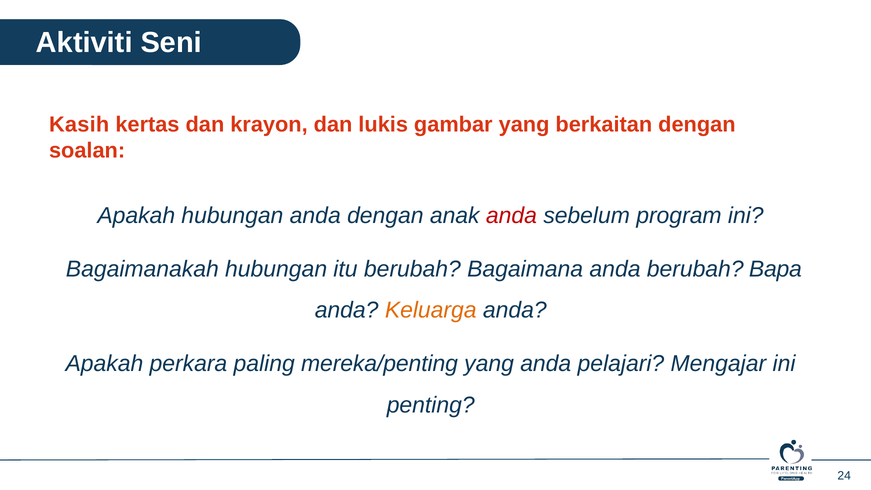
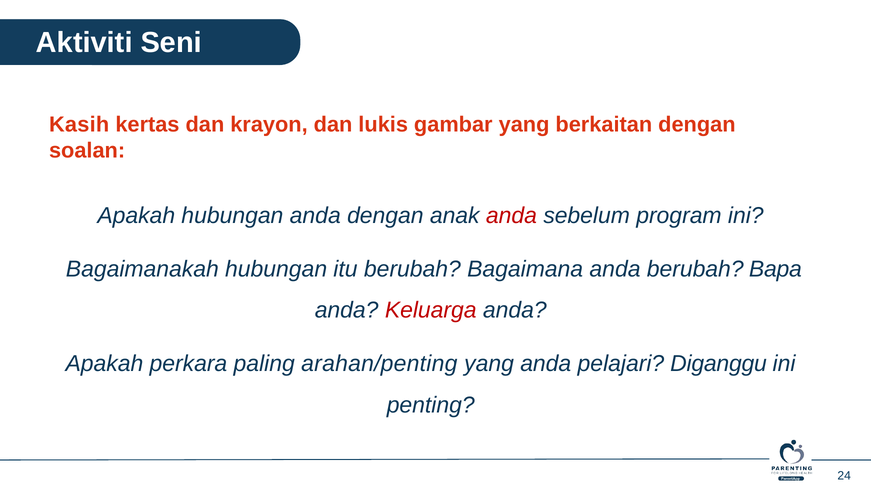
Keluarga colour: orange -> red
mereka/penting: mereka/penting -> arahan/penting
Mengajar: Mengajar -> Diganggu
